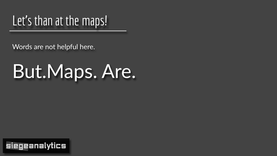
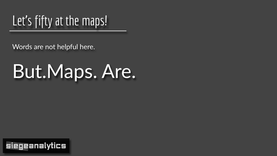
than: than -> fifty
